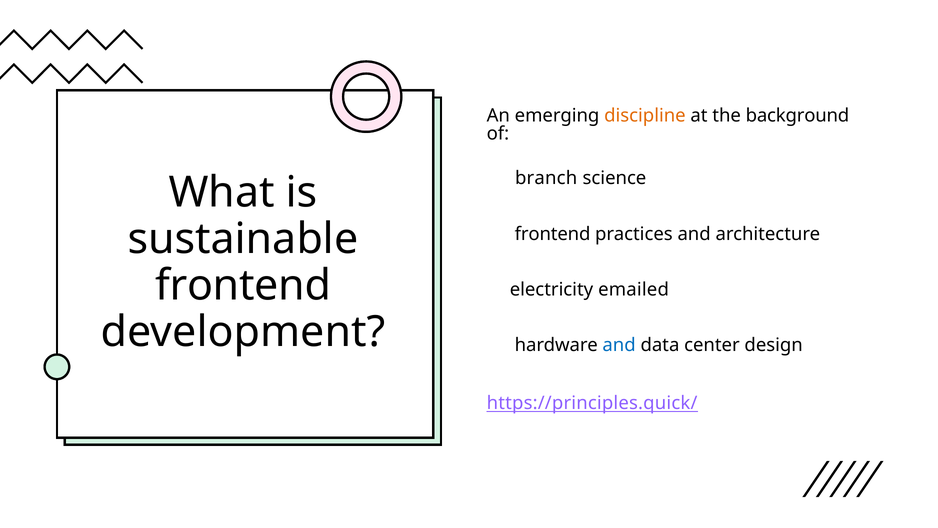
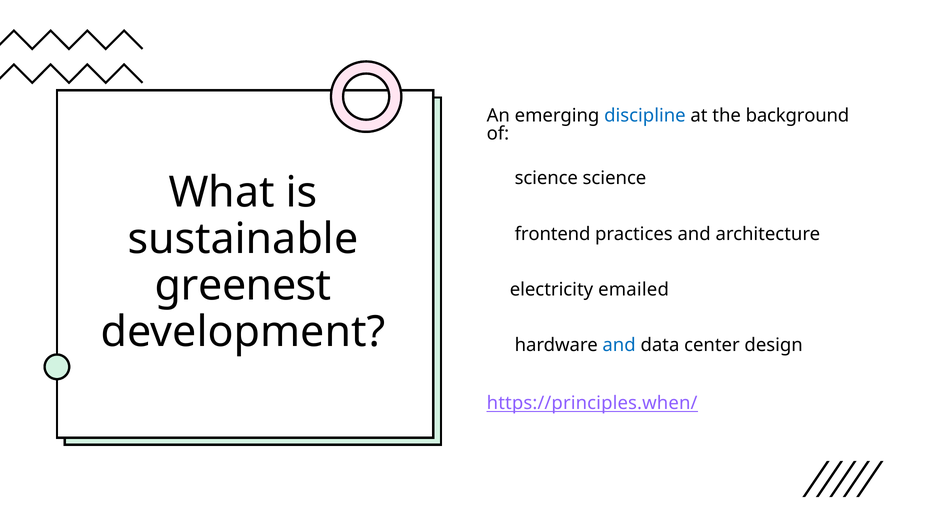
discipline colour: orange -> blue
branch at (546, 178): branch -> science
frontend at (243, 286): frontend -> greenest
https://principles.quick/: https://principles.quick/ -> https://principles.when/
